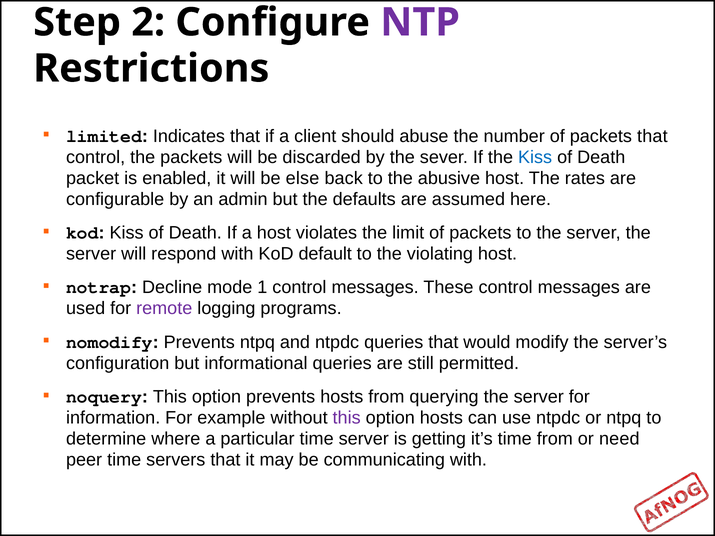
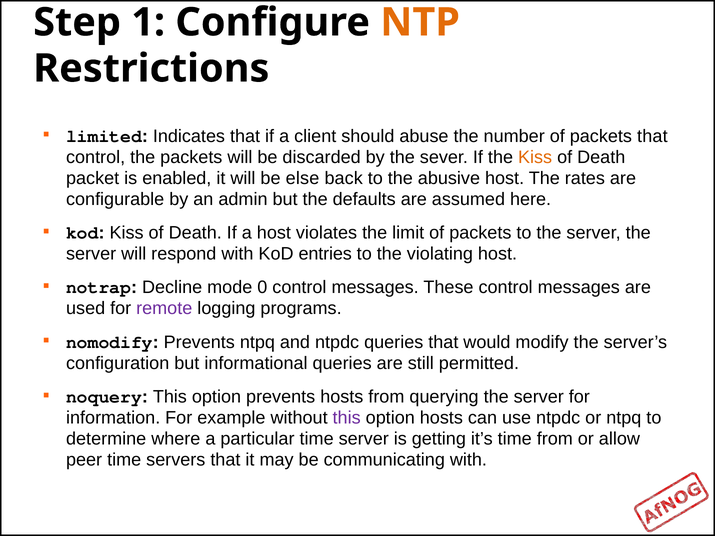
2: 2 -> 1
NTP colour: purple -> orange
Kiss at (535, 157) colour: blue -> orange
default: default -> entries
1: 1 -> 0
need: need -> allow
